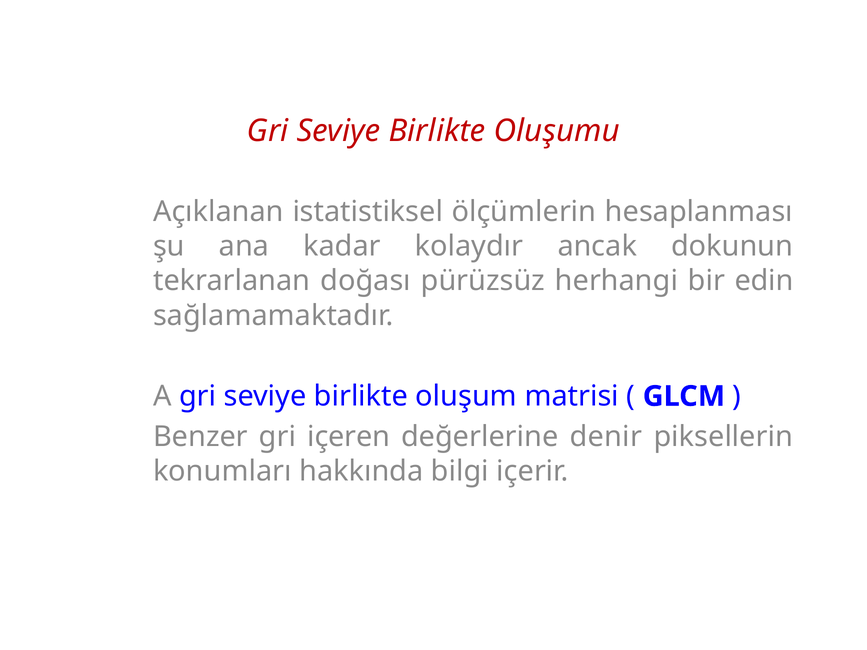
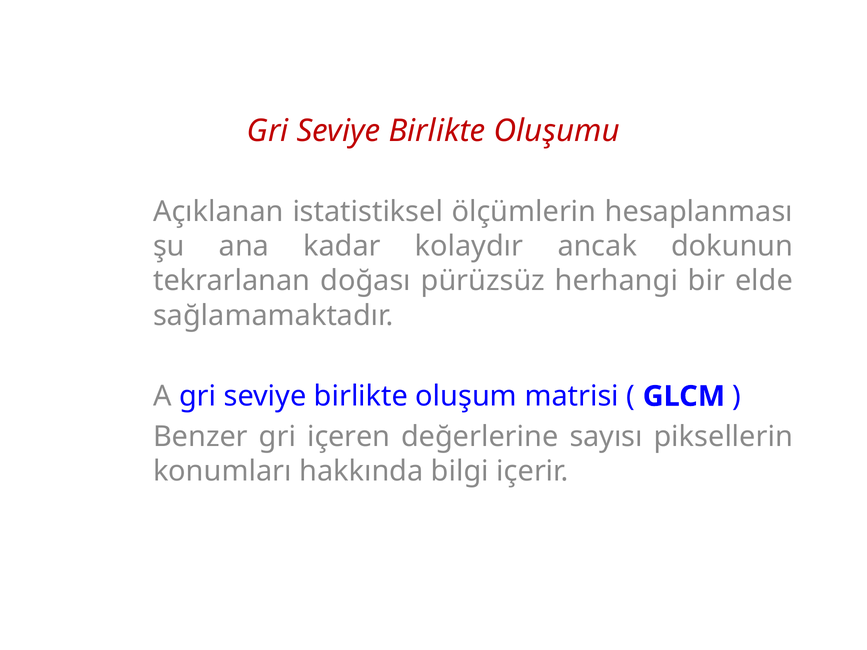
edin: edin -> elde
denir: denir -> sayısı
